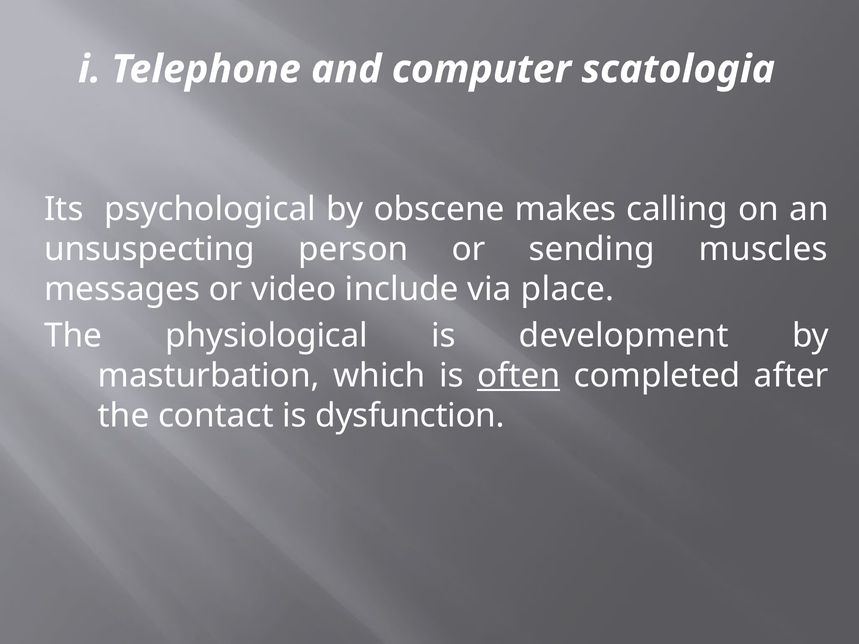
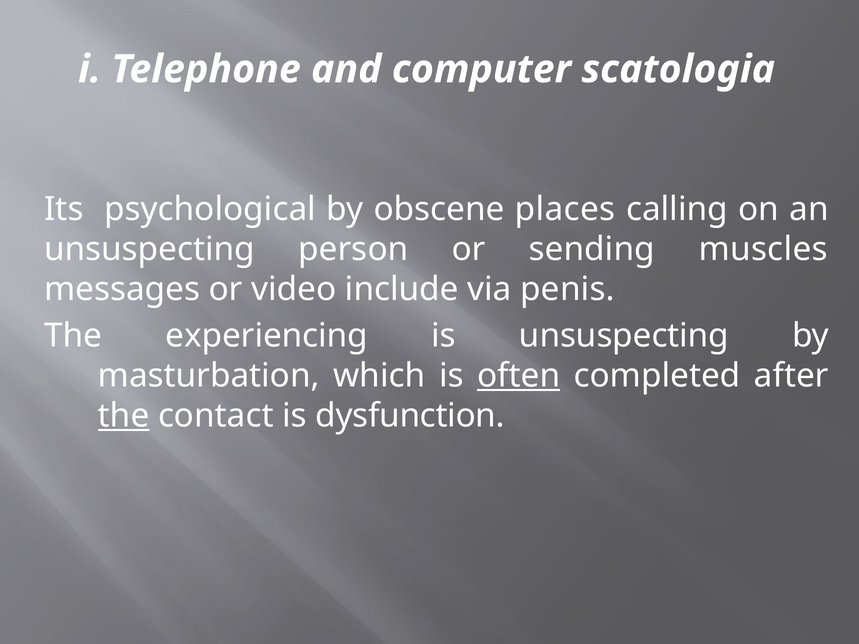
makes: makes -> places
place: place -> penis
physiological: physiological -> experiencing
is development: development -> unsuspecting
the at (124, 416) underline: none -> present
